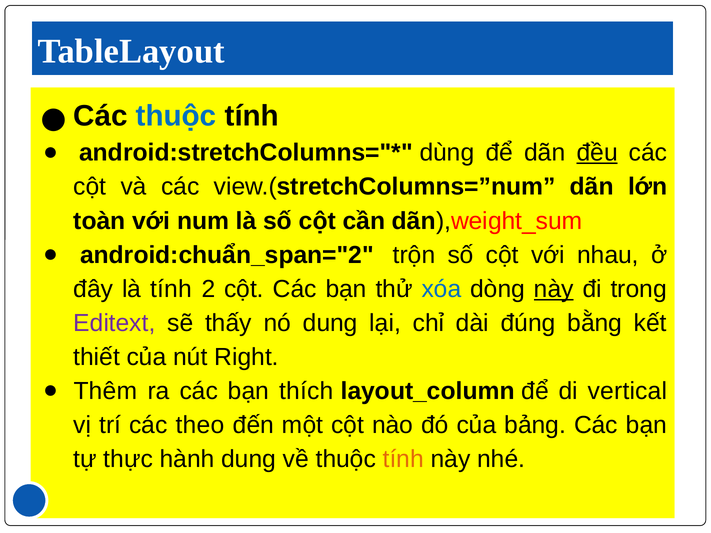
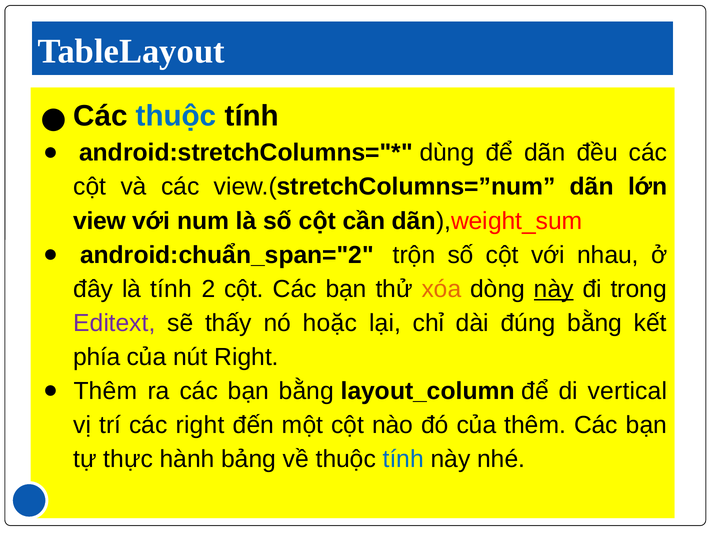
đều underline: present -> none
toàn: toàn -> view
xóa colour: blue -> orange
nó dung: dung -> hoặc
thiết: thiết -> phía
bạn thích: thích -> bằng
các theo: theo -> right
của bảng: bảng -> thêm
hành dung: dung -> bảng
tính at (403, 459) colour: orange -> blue
